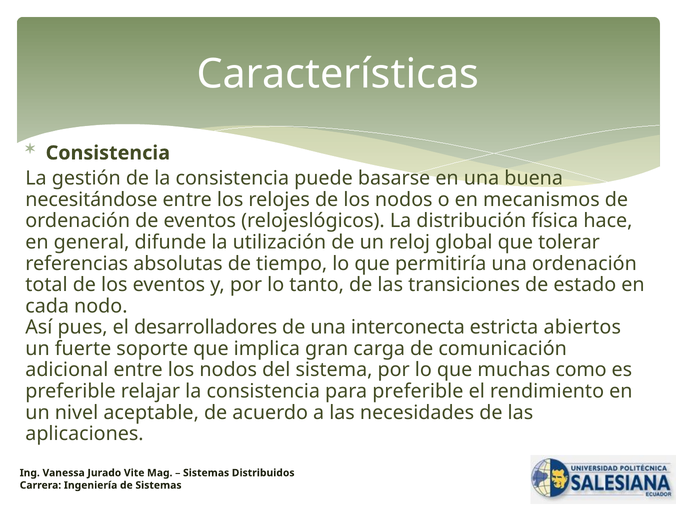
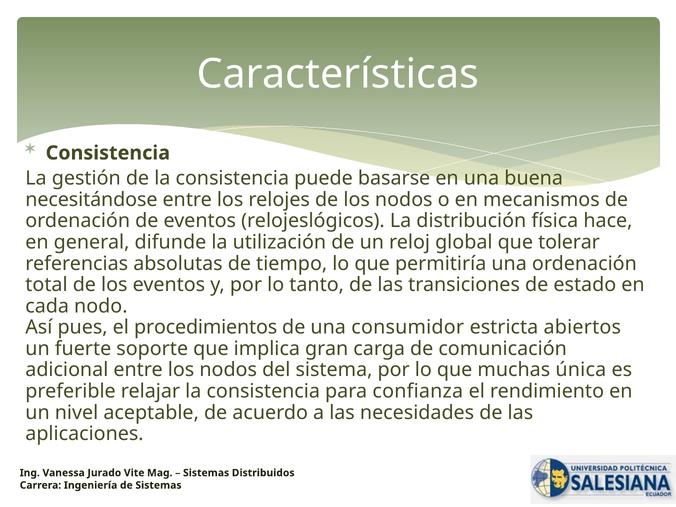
desarrolladores: desarrolladores -> procedimientos
interconecta: interconecta -> consumidor
como: como -> única
para preferible: preferible -> confianza
